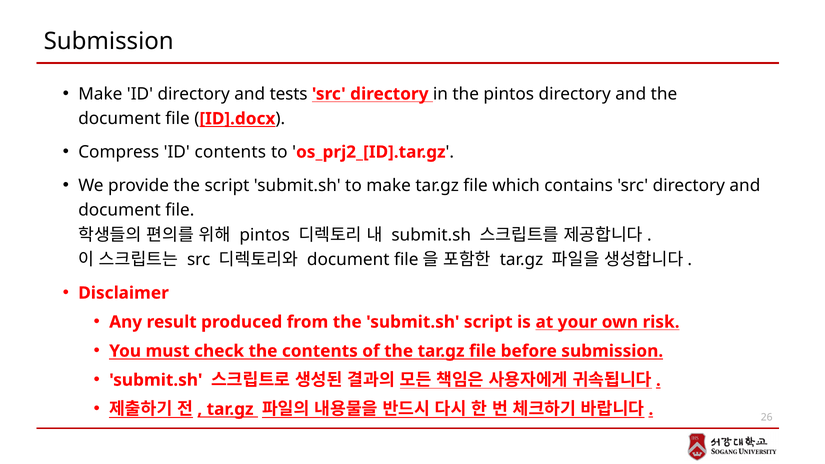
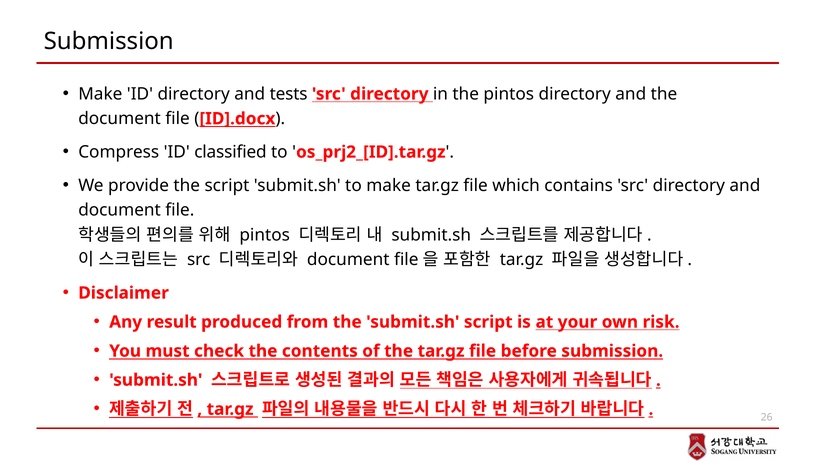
ID contents: contents -> classified
